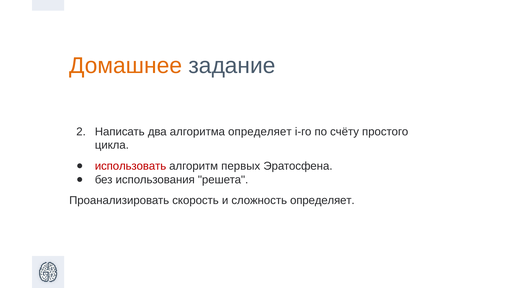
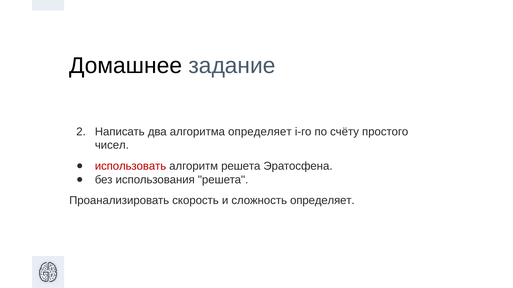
Домашнее colour: orange -> black
цикла: цикла -> чисел
алгоритм первых: первых -> решета
